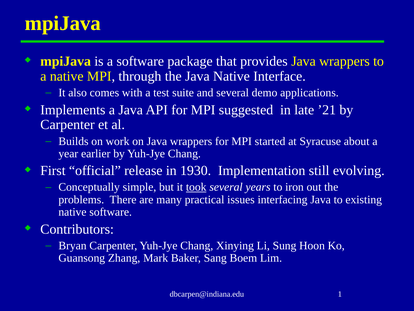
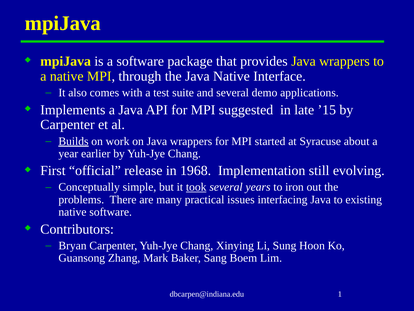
’21: ’21 -> ’15
Builds underline: none -> present
1930: 1930 -> 1968
